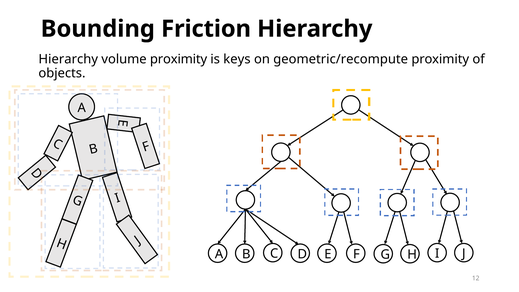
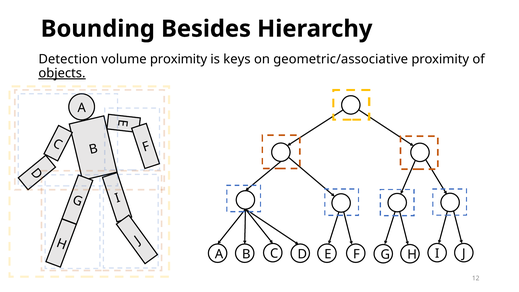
Friction: Friction -> Besides
Hierarchy at (68, 59): Hierarchy -> Detection
geometric/recompute: geometric/recompute -> geometric/associative
objects underline: none -> present
